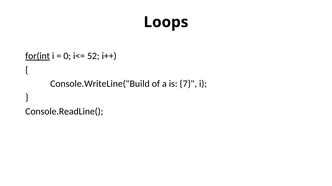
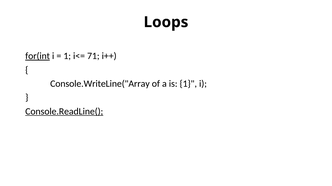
0 at (67, 56): 0 -> 1
52: 52 -> 71
Console.WriteLine("Build: Console.WriteLine("Build -> Console.WriteLine("Array
is 7: 7 -> 1
Console.ReadLine( underline: none -> present
